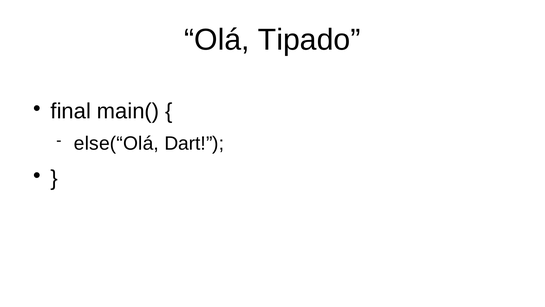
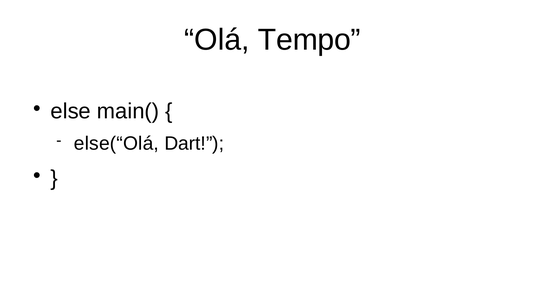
Tipado: Tipado -> Tempo
final: final -> else
